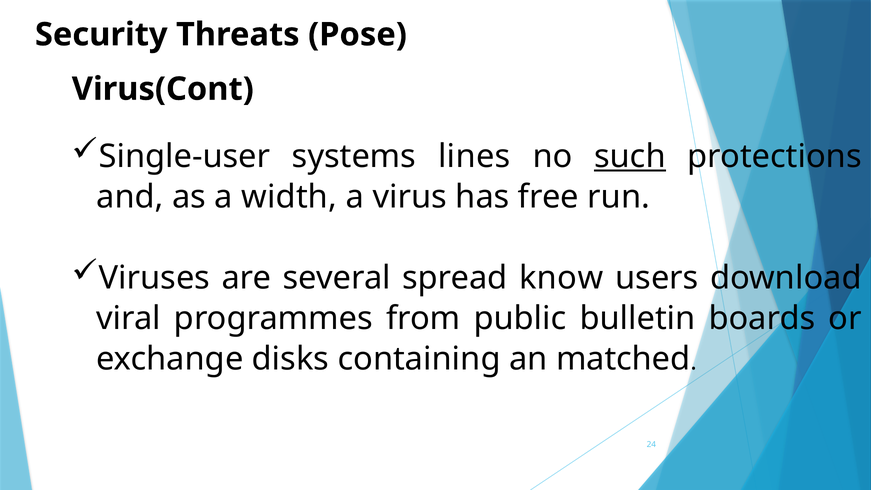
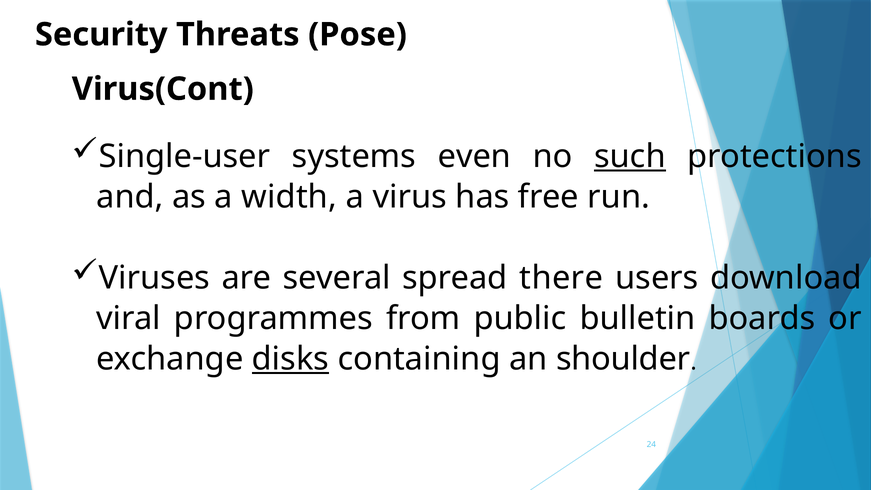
lines: lines -> even
know: know -> there
disks underline: none -> present
matched: matched -> shoulder
